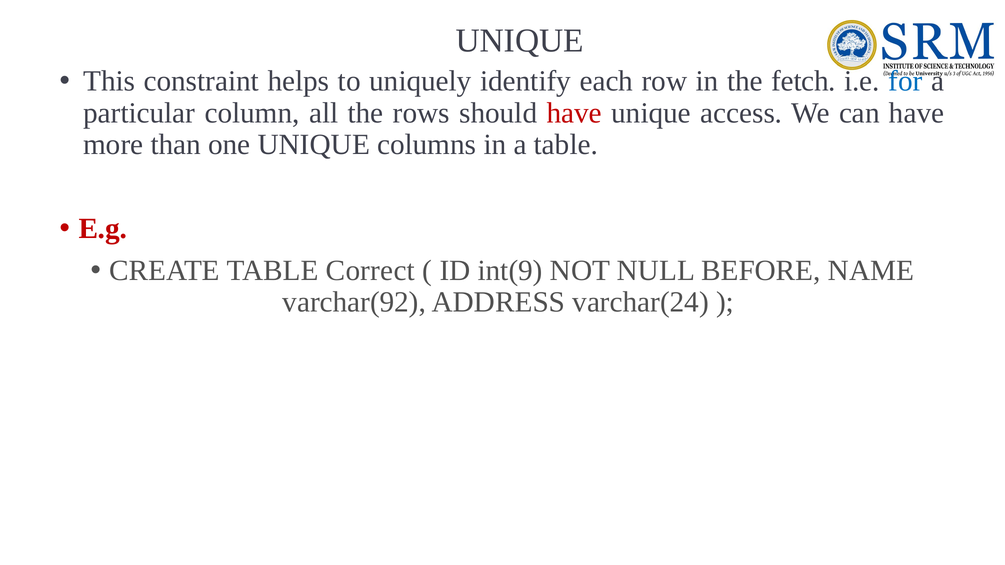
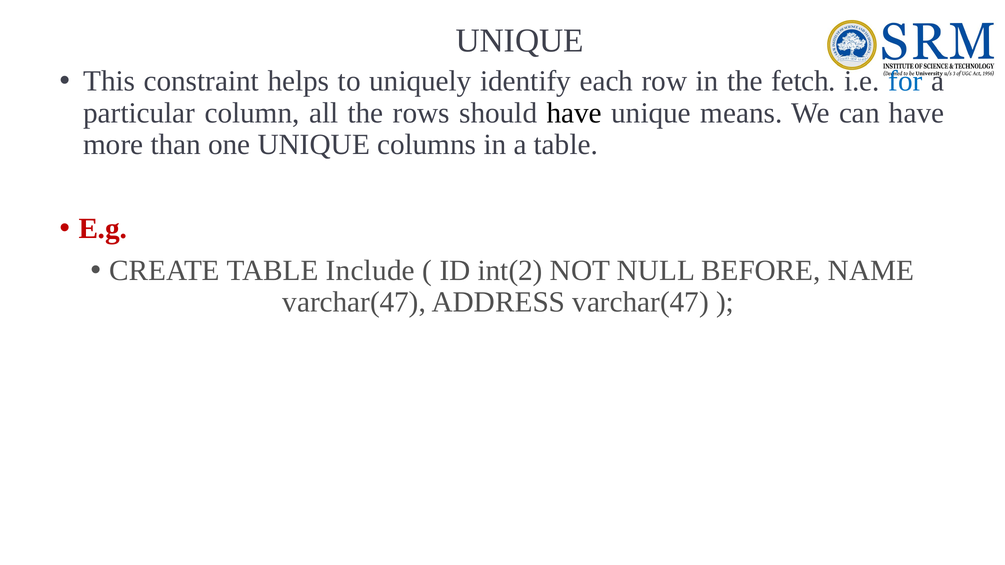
have at (574, 113) colour: red -> black
access: access -> means
Correct: Correct -> Include
int(9: int(9 -> int(2
varchar(92 at (354, 302): varchar(92 -> varchar(47
ADDRESS varchar(24: varchar(24 -> varchar(47
